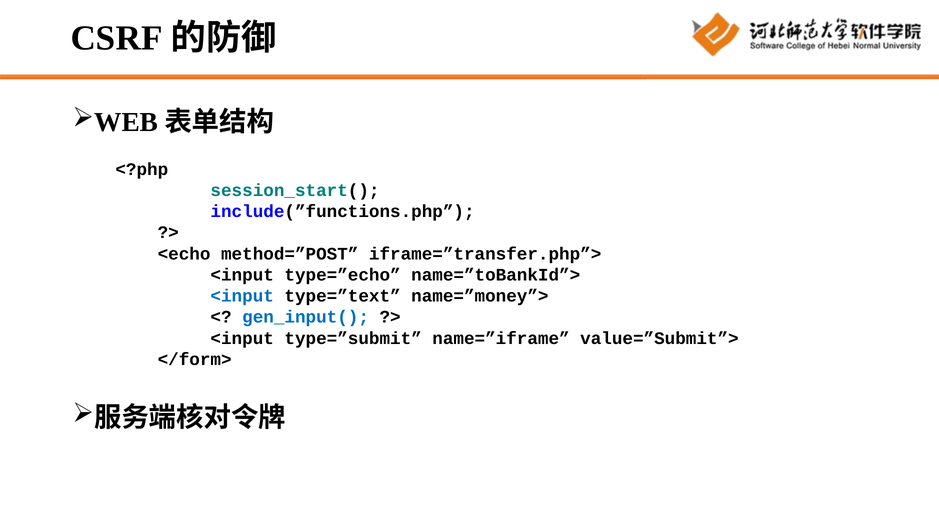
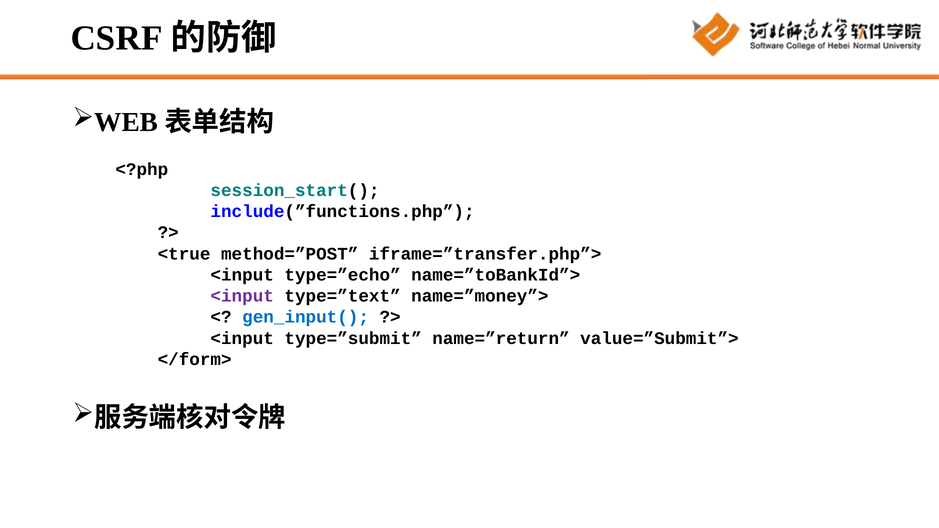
<echo: <echo -> <true
<input at (242, 296) colour: blue -> purple
name=”iframe: name=”iframe -> name=”return
